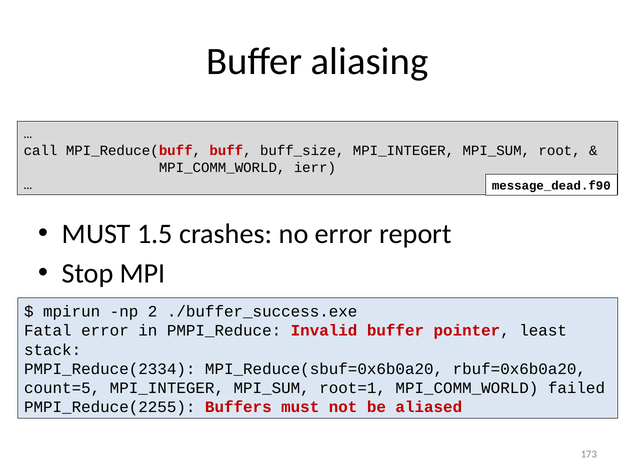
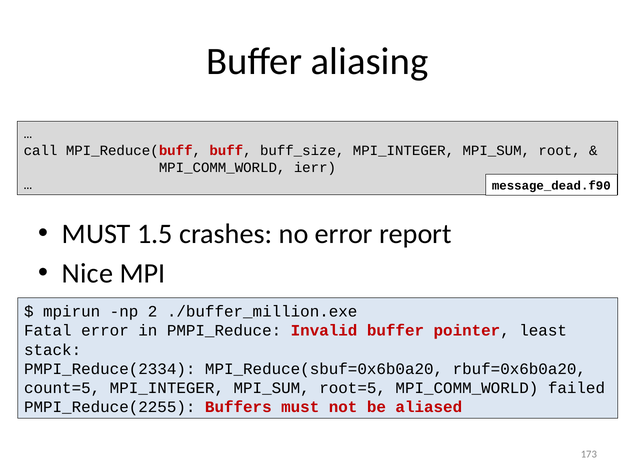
Stop: Stop -> Nice
./buffer_success.exe: ./buffer_success.exe -> ./buffer_million.exe
root=1: root=1 -> root=5
